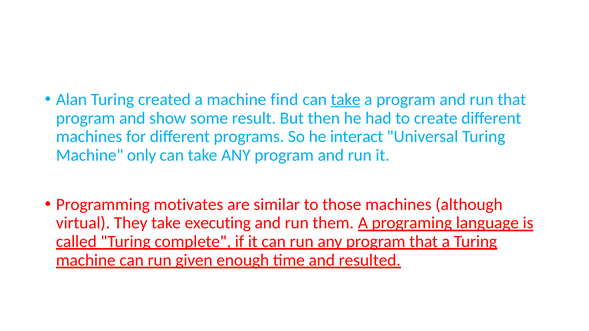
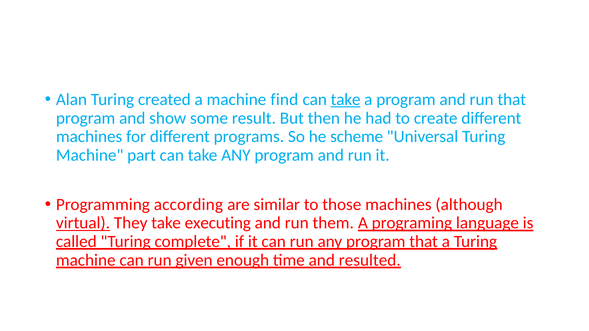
interact: interact -> scheme
only: only -> part
motivates: motivates -> according
virtual underline: none -> present
